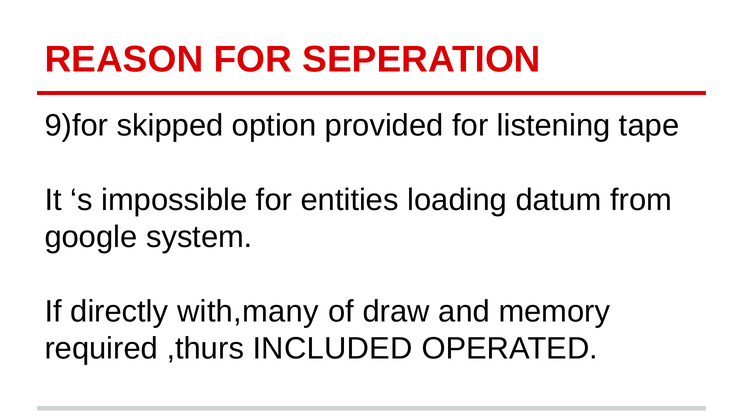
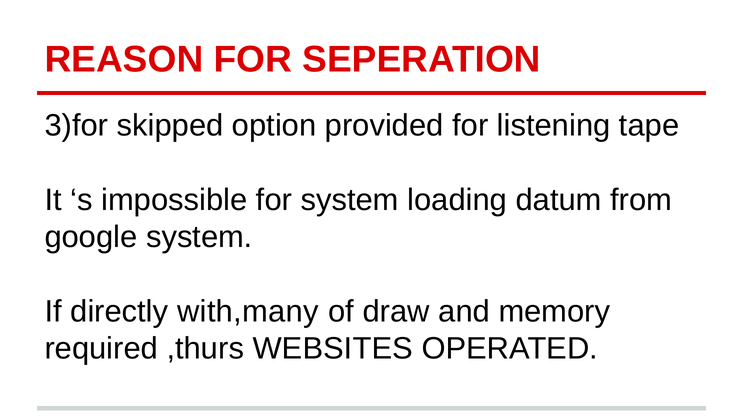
9)for: 9)for -> 3)for
for entities: entities -> system
INCLUDED: INCLUDED -> WEBSITES
